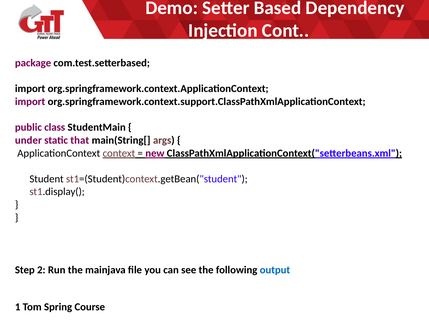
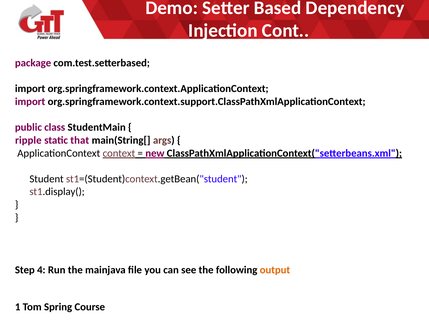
under: under -> ripple
2: 2 -> 4
output colour: blue -> orange
